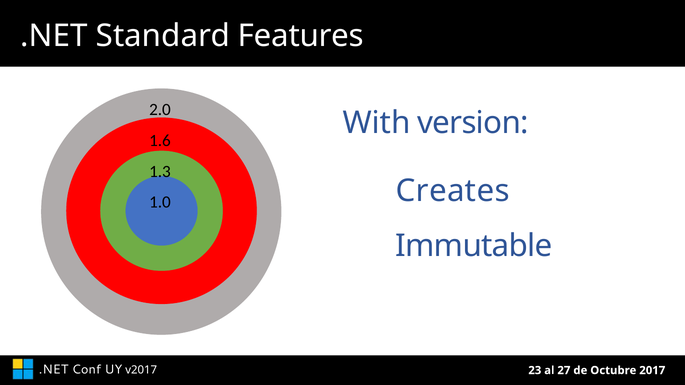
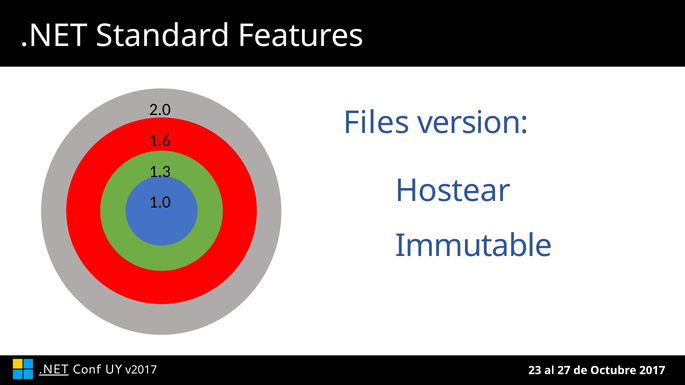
With: With -> Files
Creates: Creates -> Hostear
.NET at (54, 370) underline: none -> present
